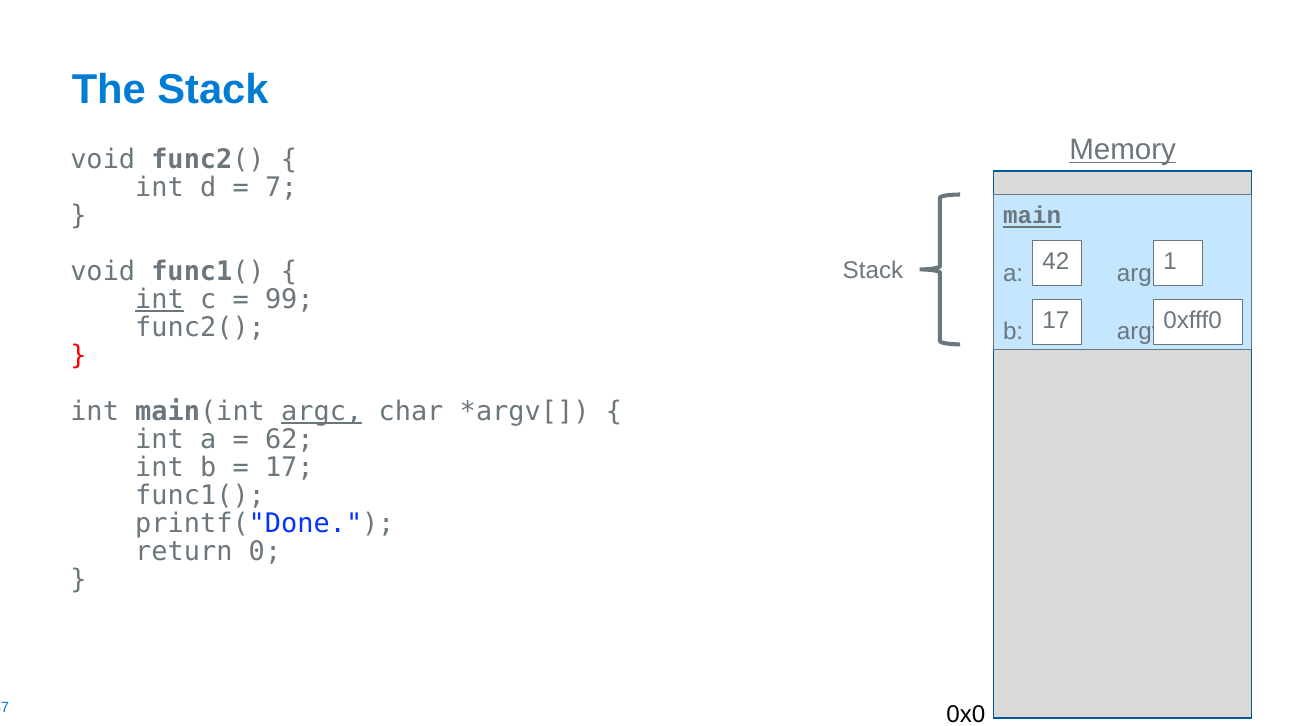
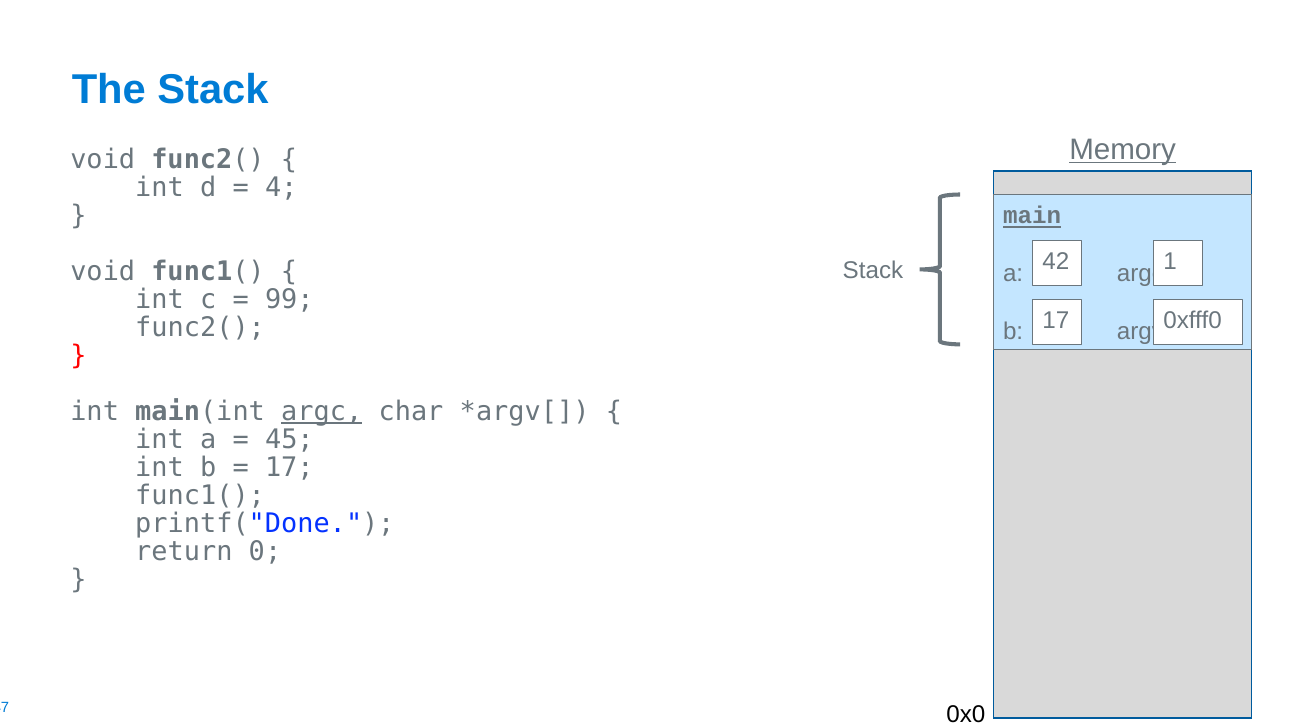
7: 7 -> 4
int at (160, 300) underline: present -> none
62: 62 -> 45
